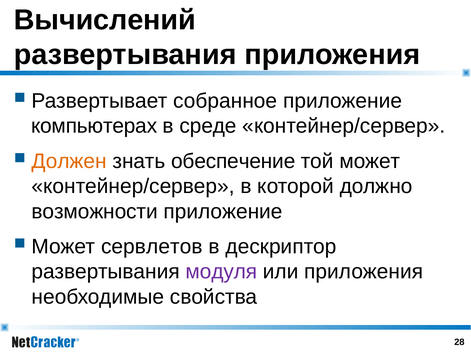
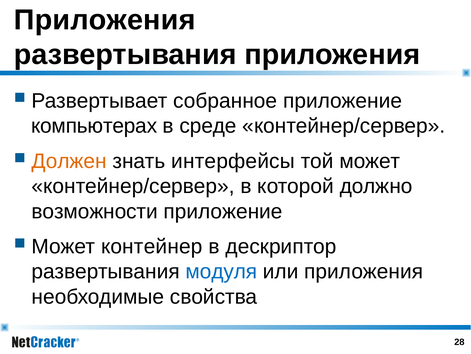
Вычислений at (105, 20): Вычислений -> Приложения
обеспечение: обеспечение -> интерфейсы
сервлетов: сервлетов -> контейнер
модуля colour: purple -> blue
